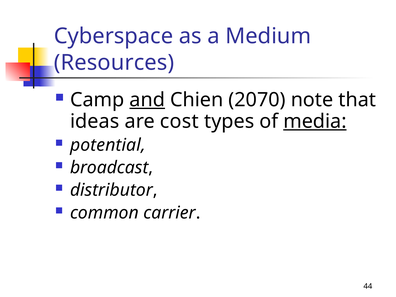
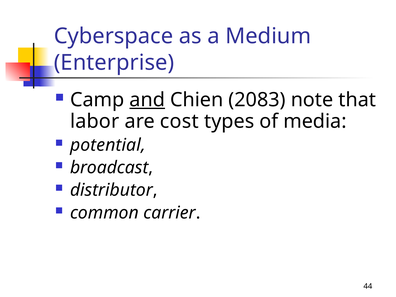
Resources: Resources -> Enterprise
2070: 2070 -> 2083
ideas: ideas -> labor
media underline: present -> none
